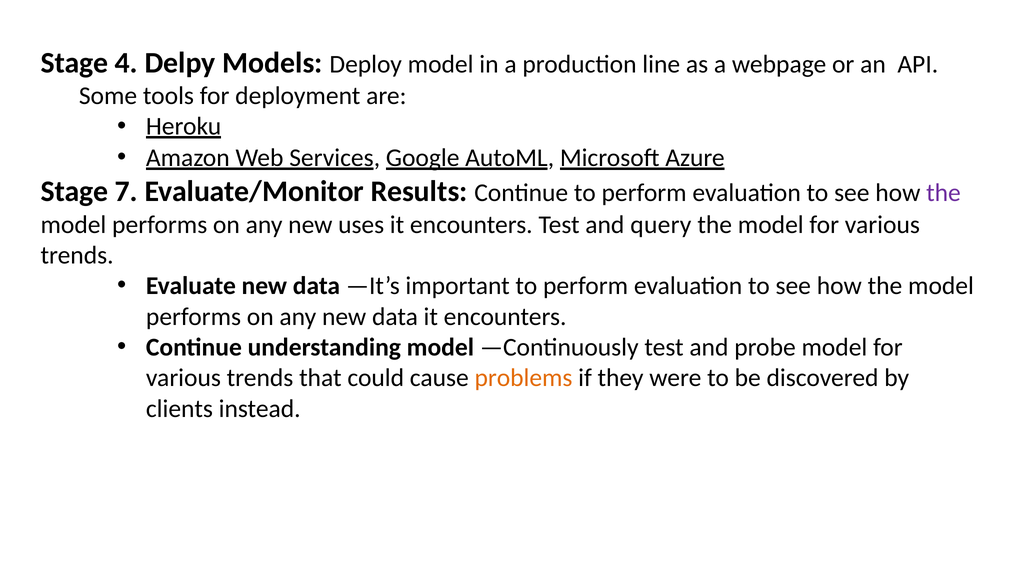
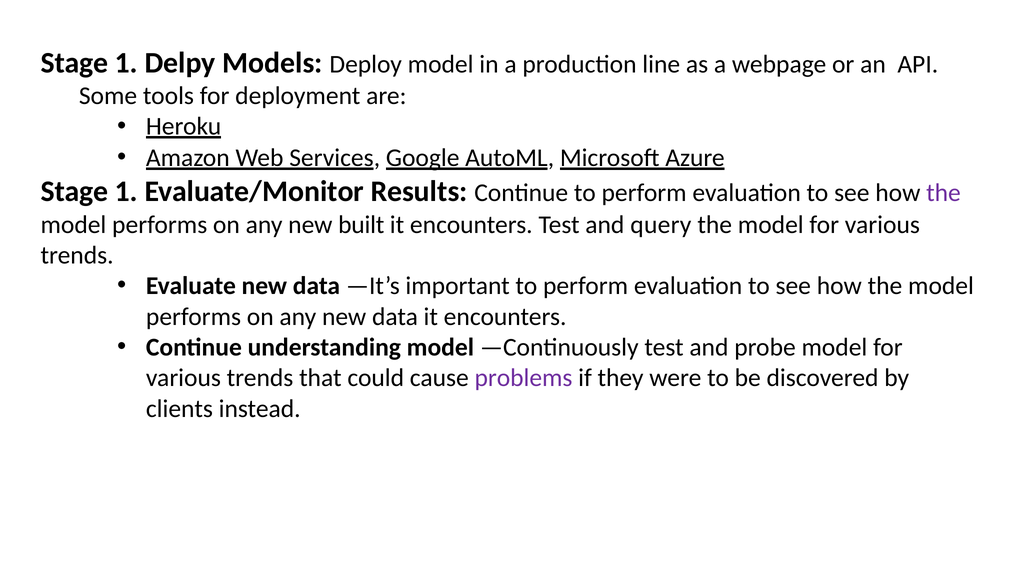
4 at (126, 63): 4 -> 1
7 at (126, 192): 7 -> 1
uses: uses -> built
problems colour: orange -> purple
